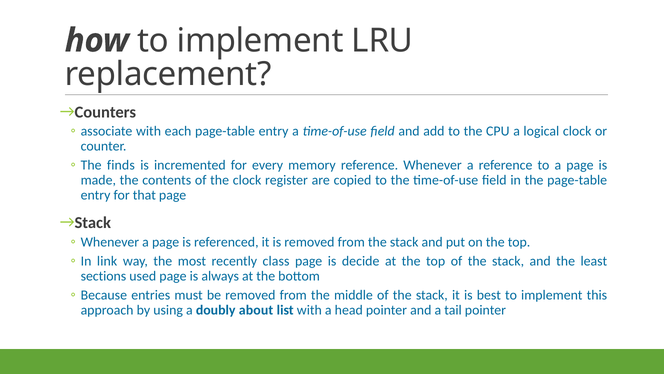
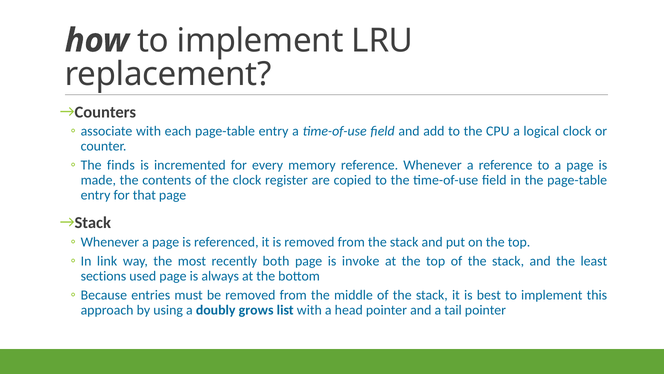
class: class -> both
decide: decide -> invoke
about: about -> grows
